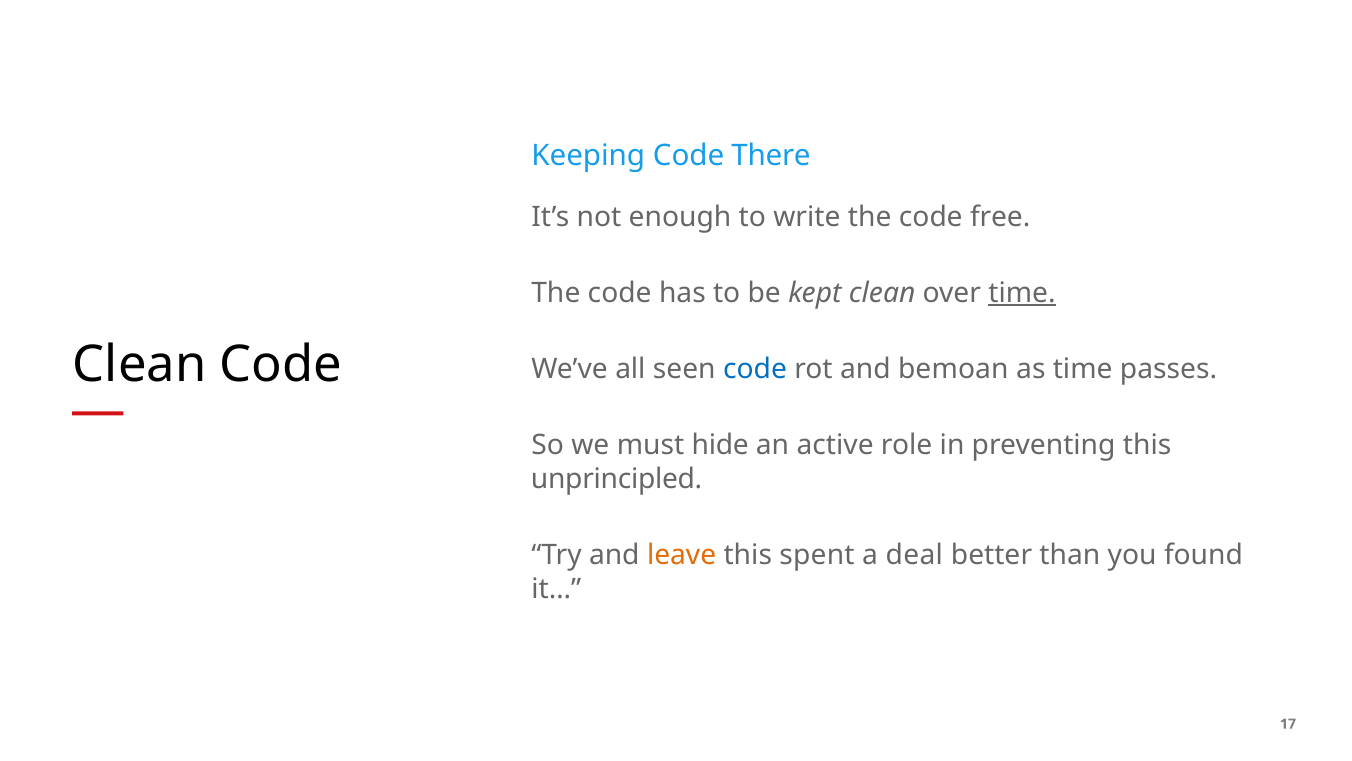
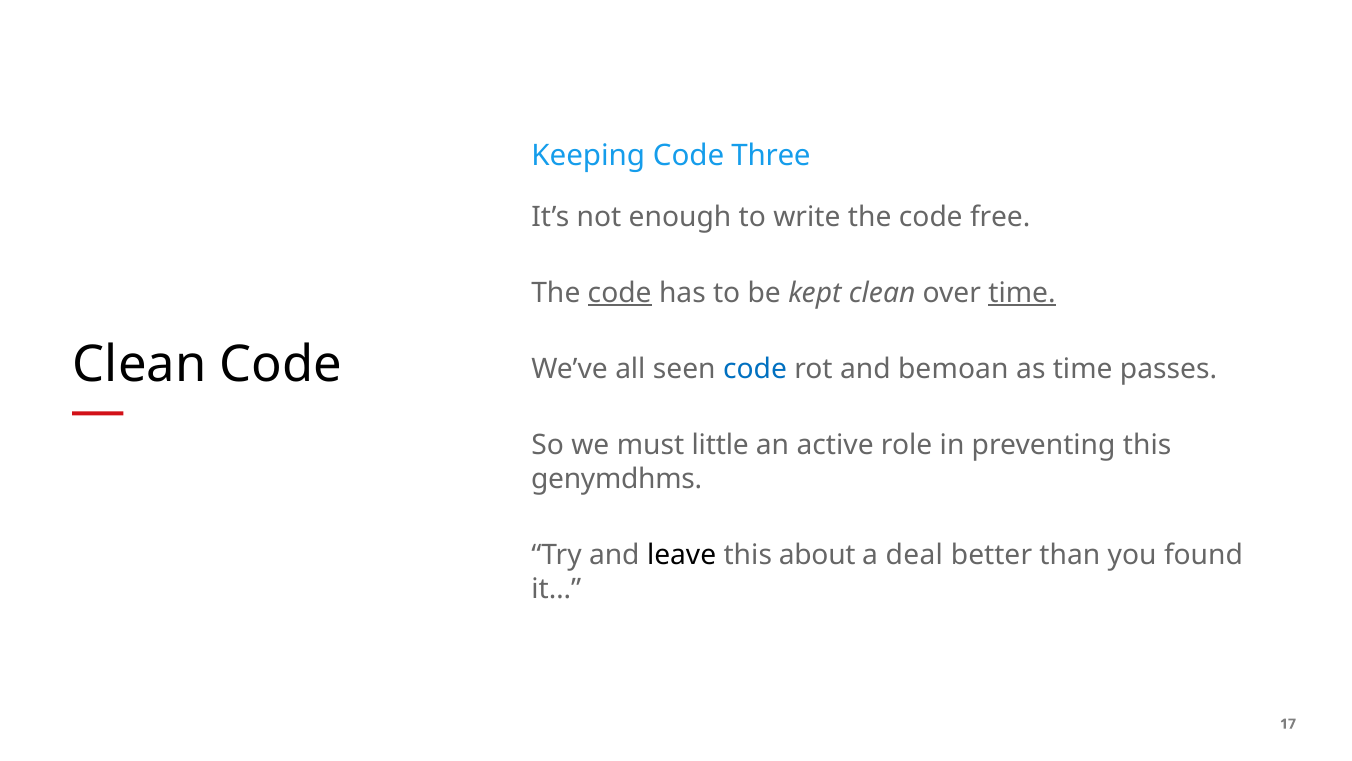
There: There -> Three
code at (620, 293) underline: none -> present
hide: hide -> little
unprincipled: unprincipled -> genymdhms
leave colour: orange -> black
spent: spent -> about
